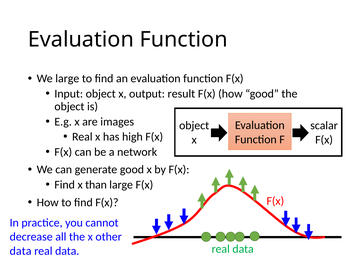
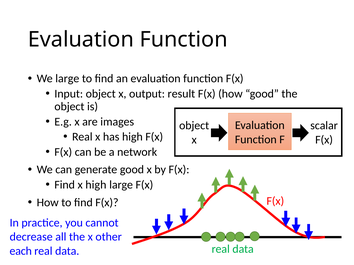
x than: than -> high
data at (21, 251): data -> each
